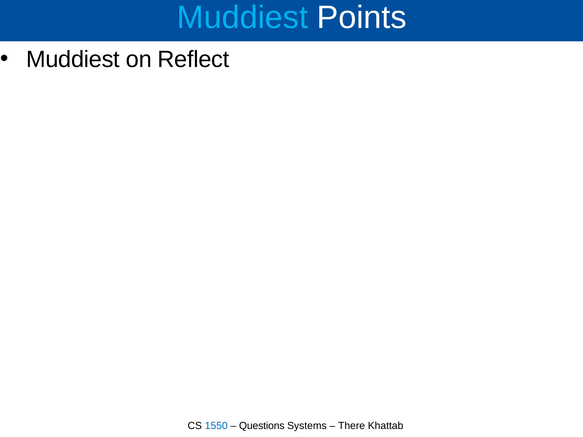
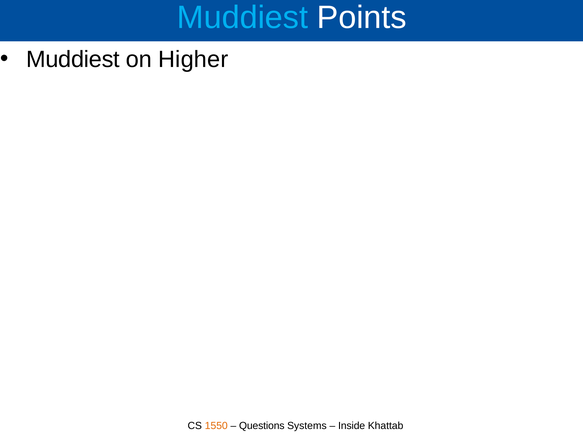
Reflect: Reflect -> Higher
1550 colour: blue -> orange
There: There -> Inside
